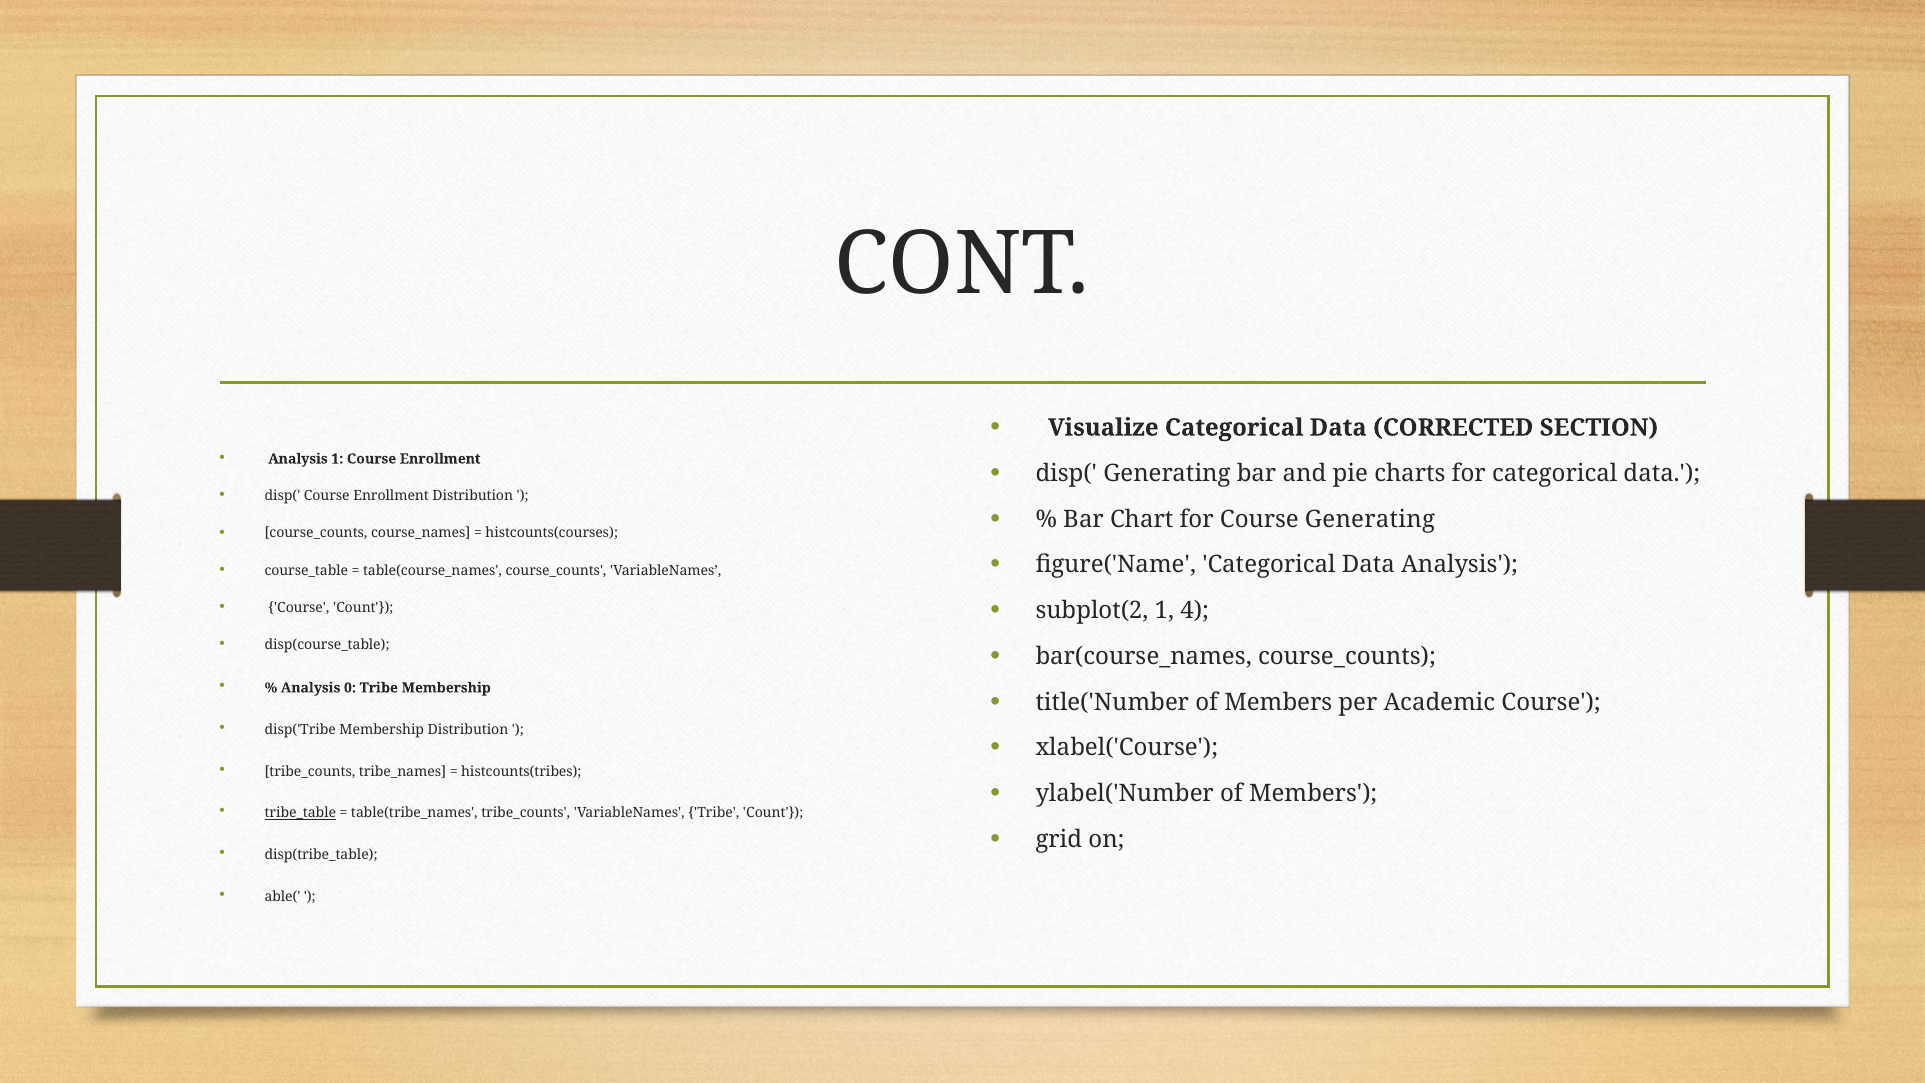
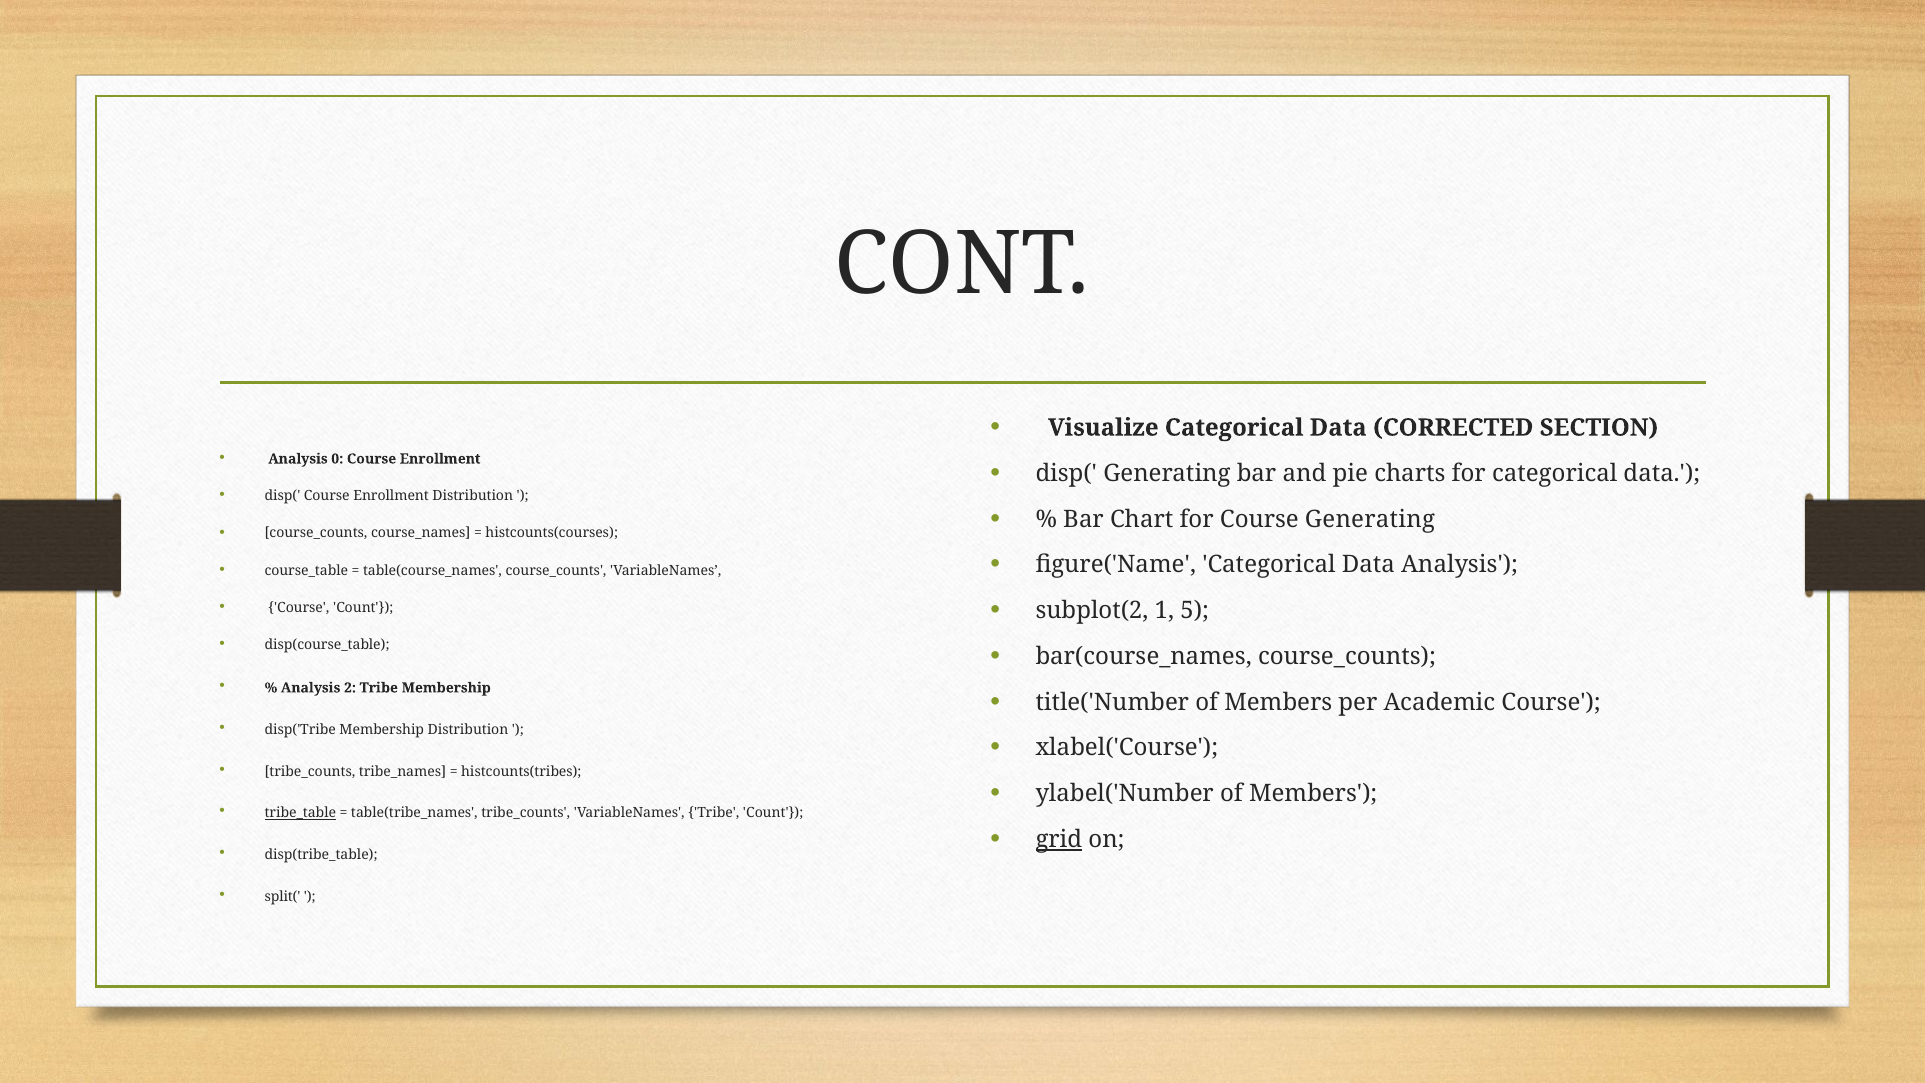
Analysis 1: 1 -> 0
4: 4 -> 5
0: 0 -> 2
grid underline: none -> present
able(: able( -> split(
